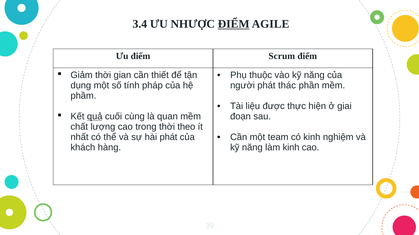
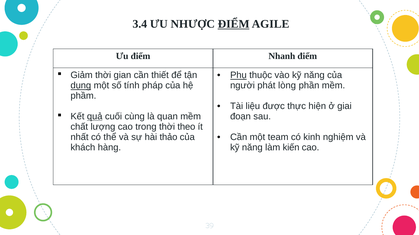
Scrum: Scrum -> Nhanh
Phụ underline: none -> present
dụng underline: none -> present
thác: thác -> lòng
hài phát: phát -> thảo
làm kinh: kinh -> kiến
